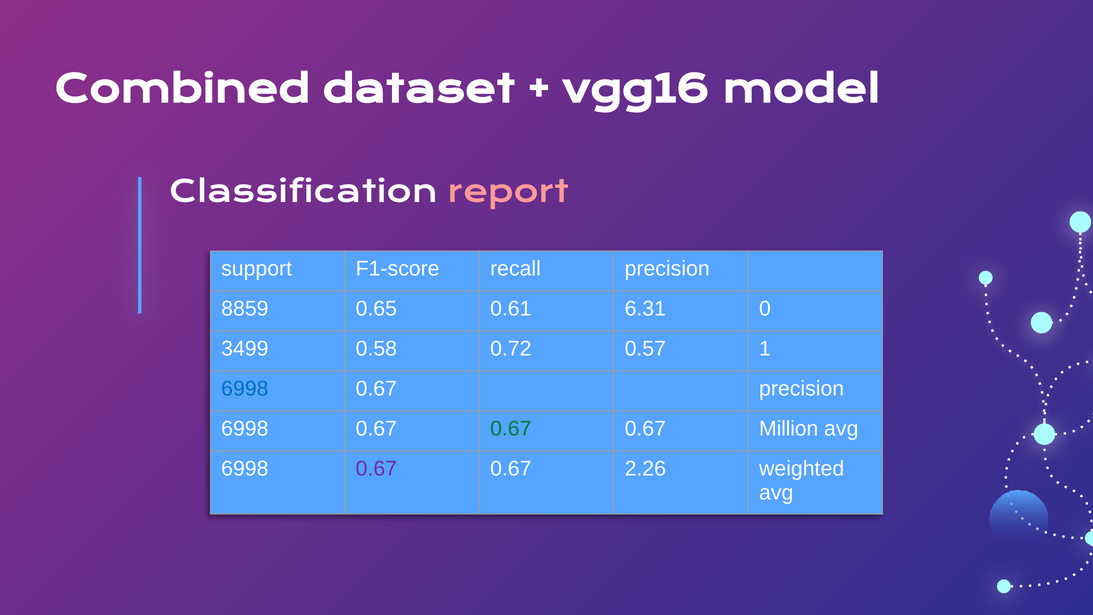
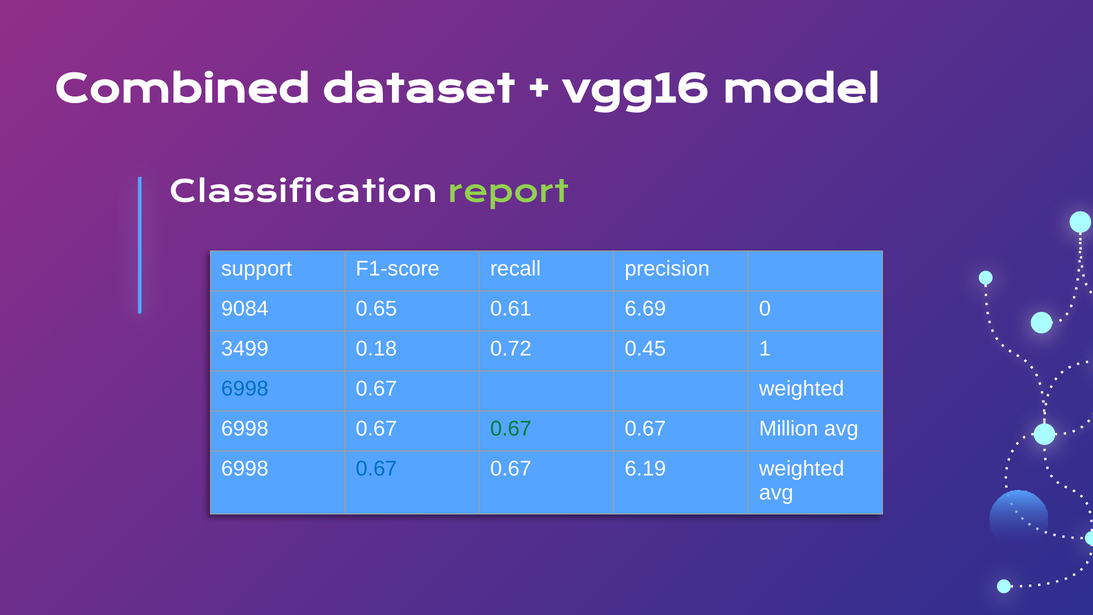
report colour: pink -> light green
8859: 8859 -> 9084
6.31: 6.31 -> 6.69
0.58: 0.58 -> 0.18
0.57: 0.57 -> 0.45
0.67 precision: precision -> weighted
0.67 at (376, 469) colour: purple -> blue
2.26: 2.26 -> 6.19
